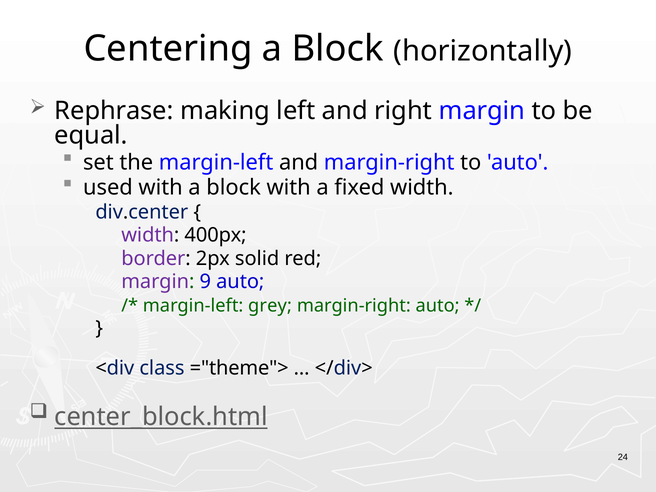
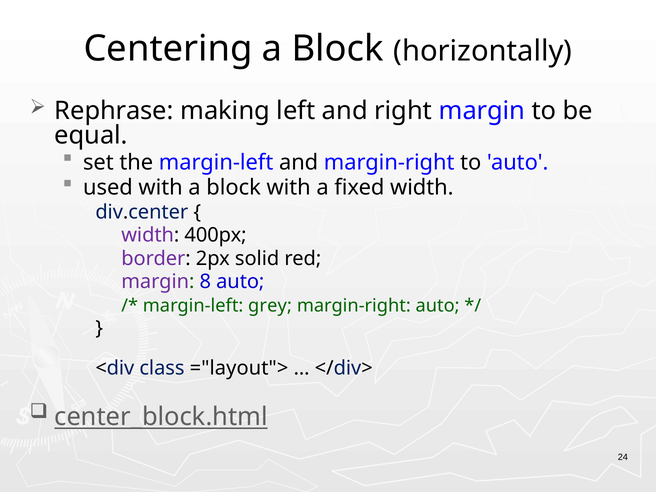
9: 9 -> 8
="theme">: ="theme"> -> ="layout">
